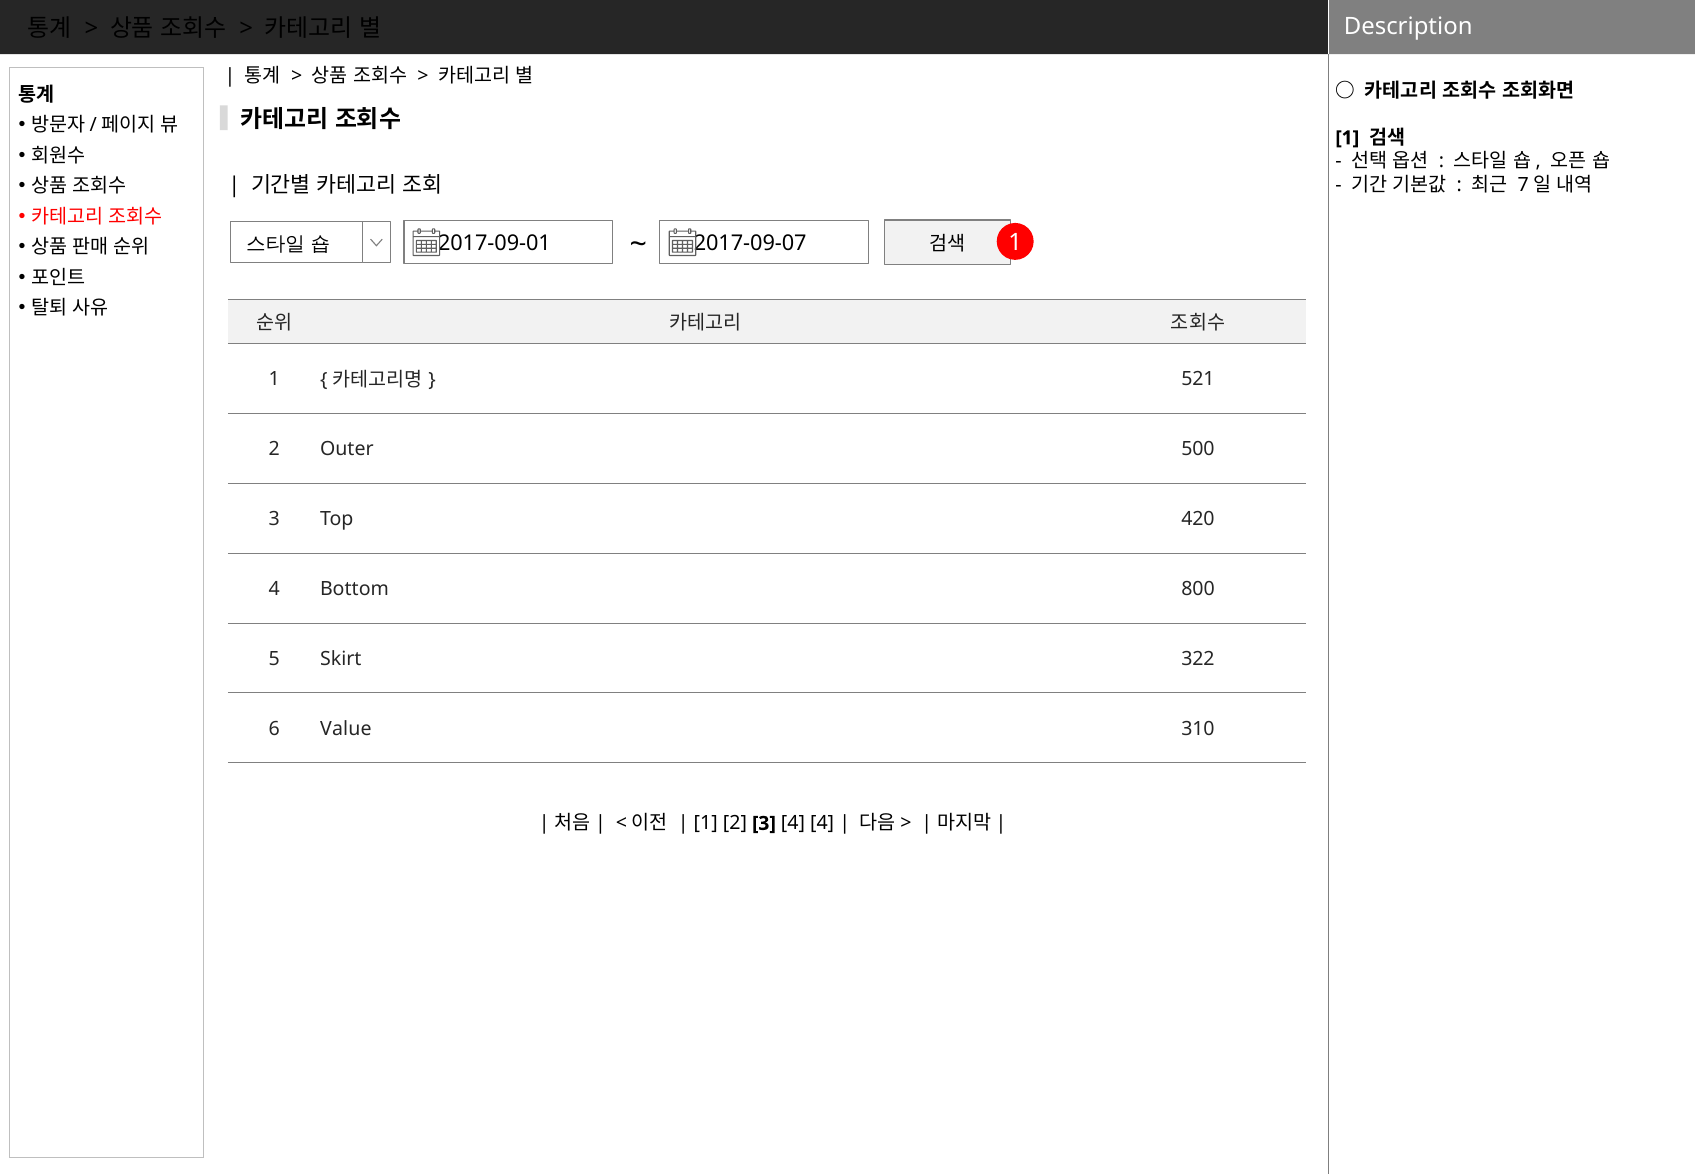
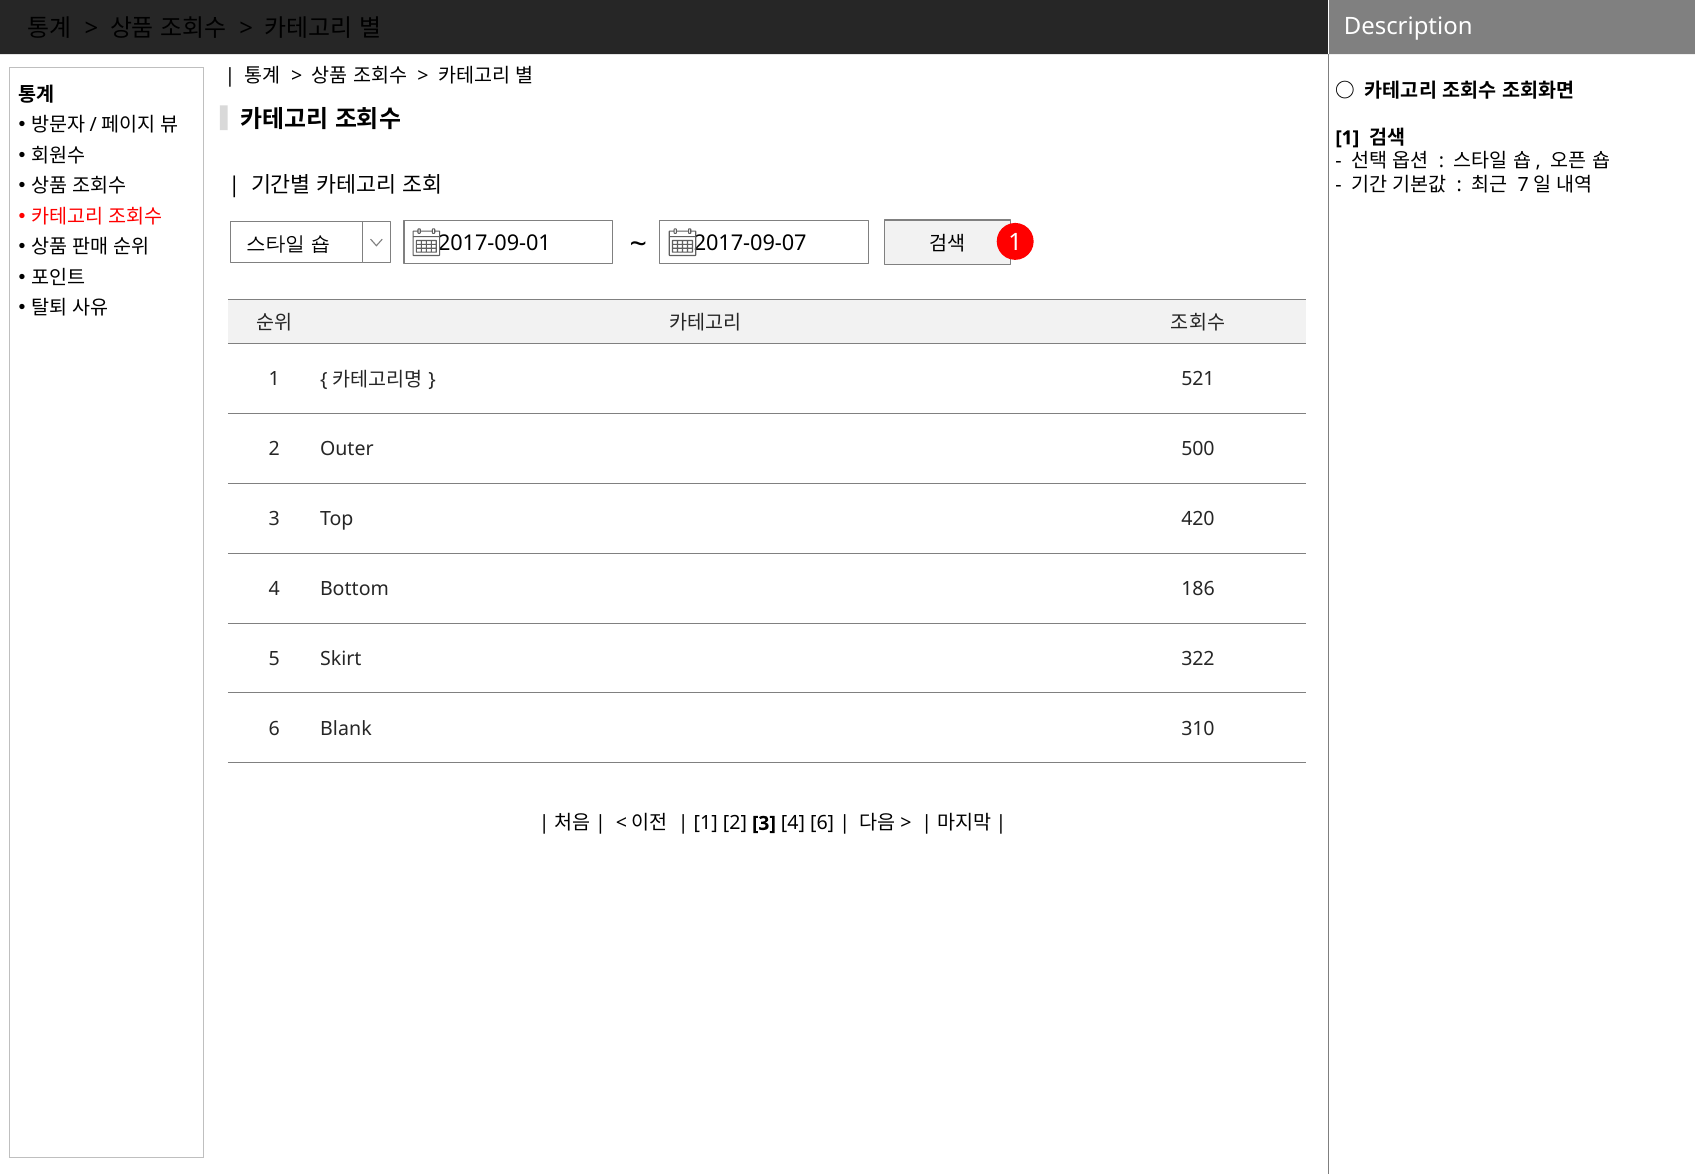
800: 800 -> 186
Value: Value -> Blank
4 4: 4 -> 6
